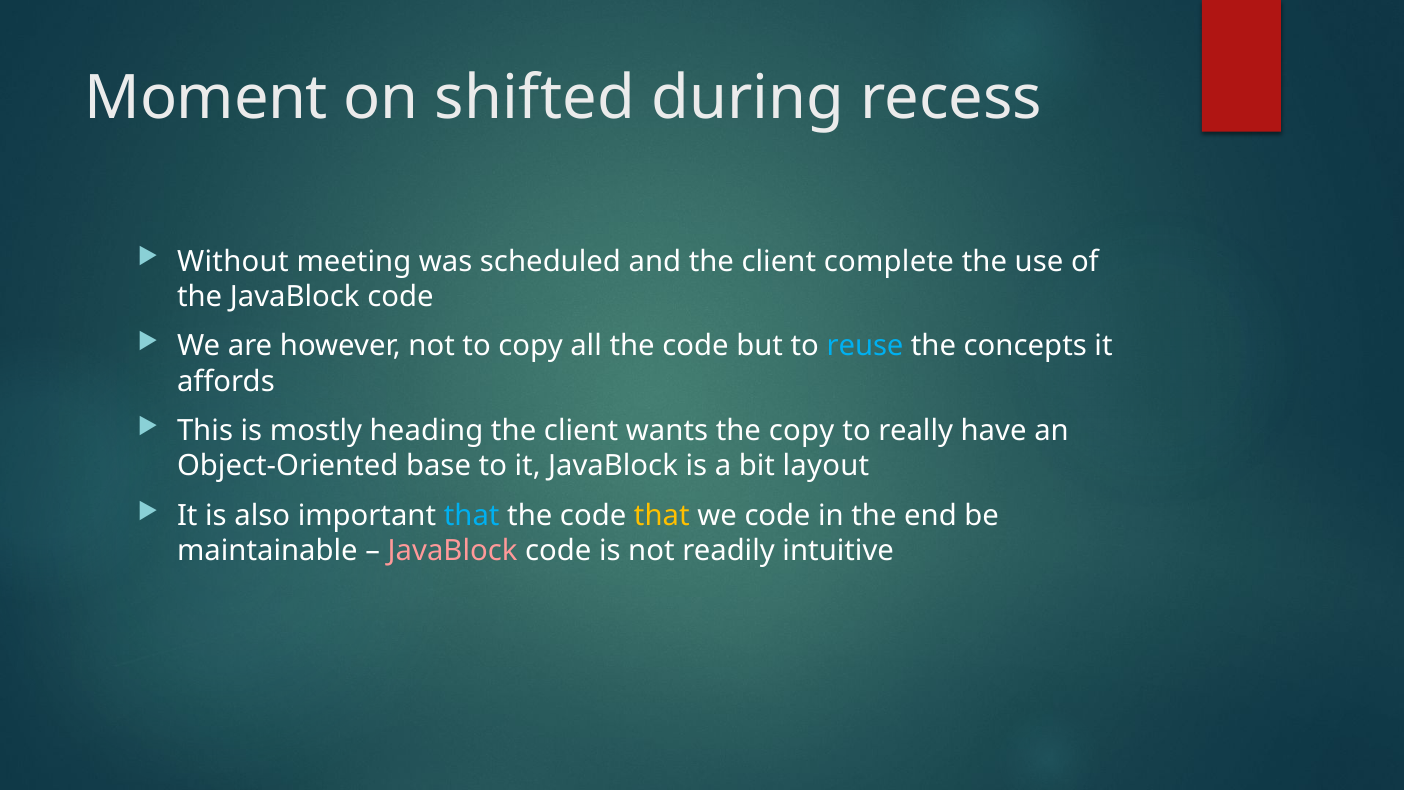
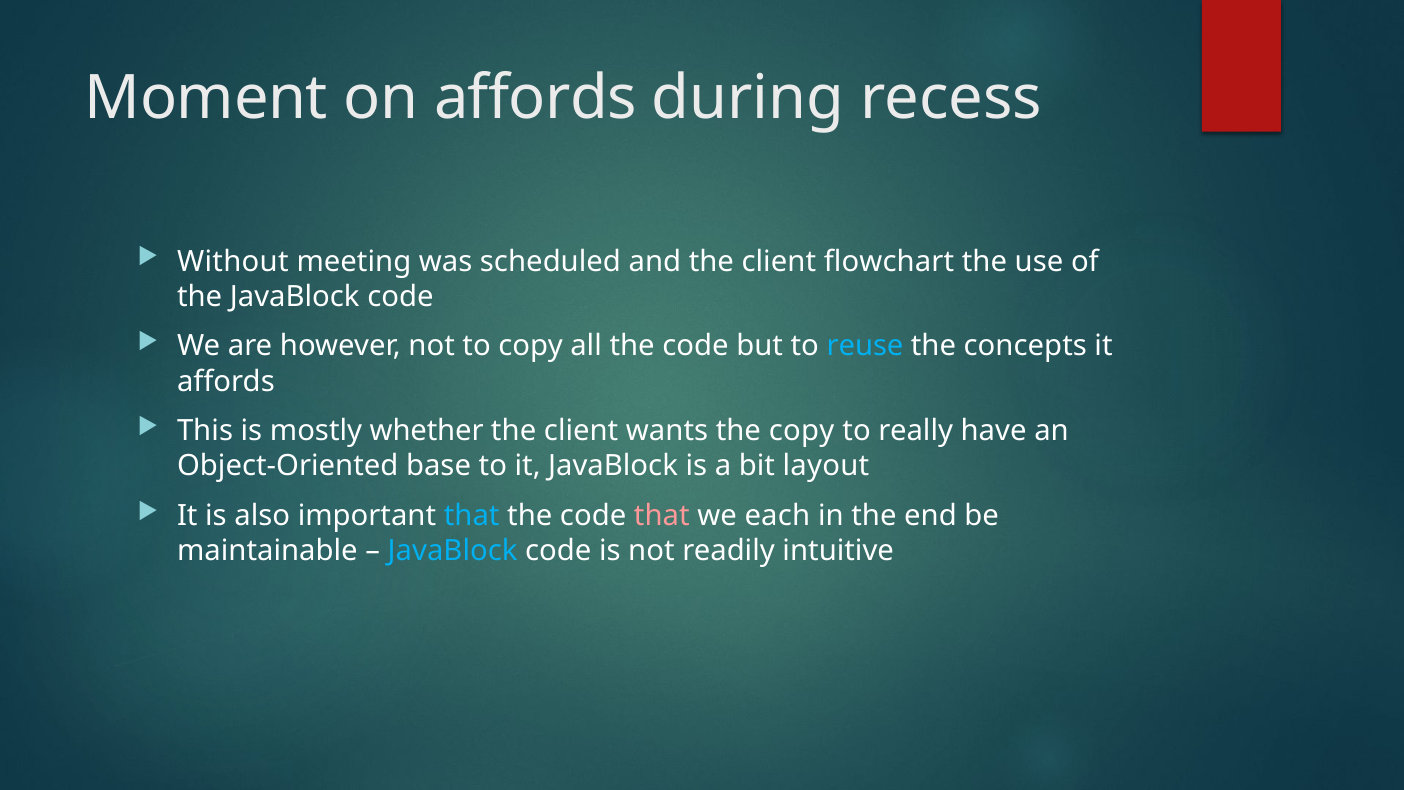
on shifted: shifted -> affords
complete: complete -> flowchart
heading: heading -> whether
that at (662, 516) colour: yellow -> pink
we code: code -> each
JavaBlock at (453, 551) colour: pink -> light blue
